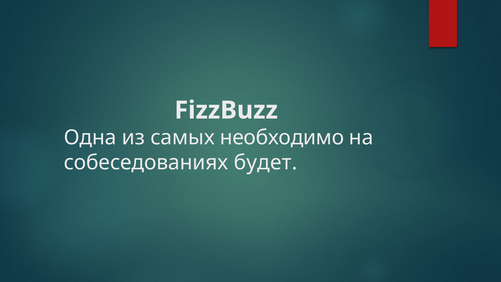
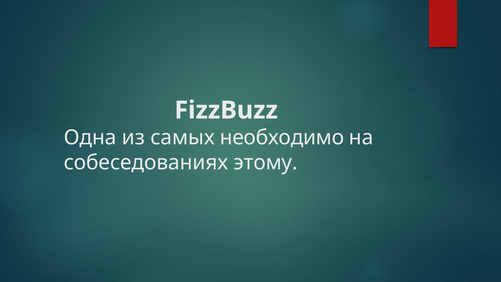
будет: будет -> этому
